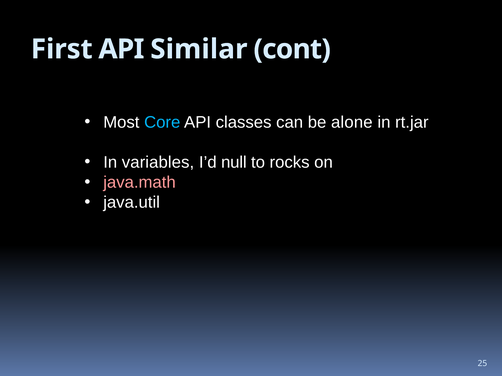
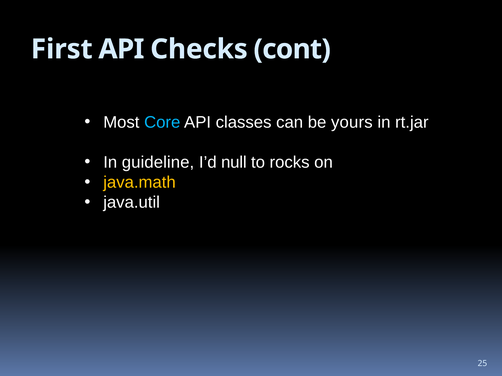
Similar: Similar -> Checks
alone: alone -> yours
variables: variables -> guideline
java.math colour: pink -> yellow
